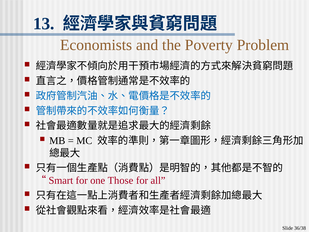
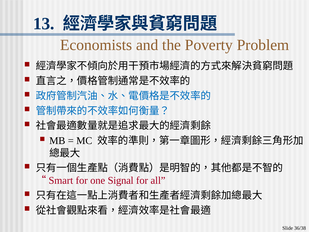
Those: Those -> Signal
